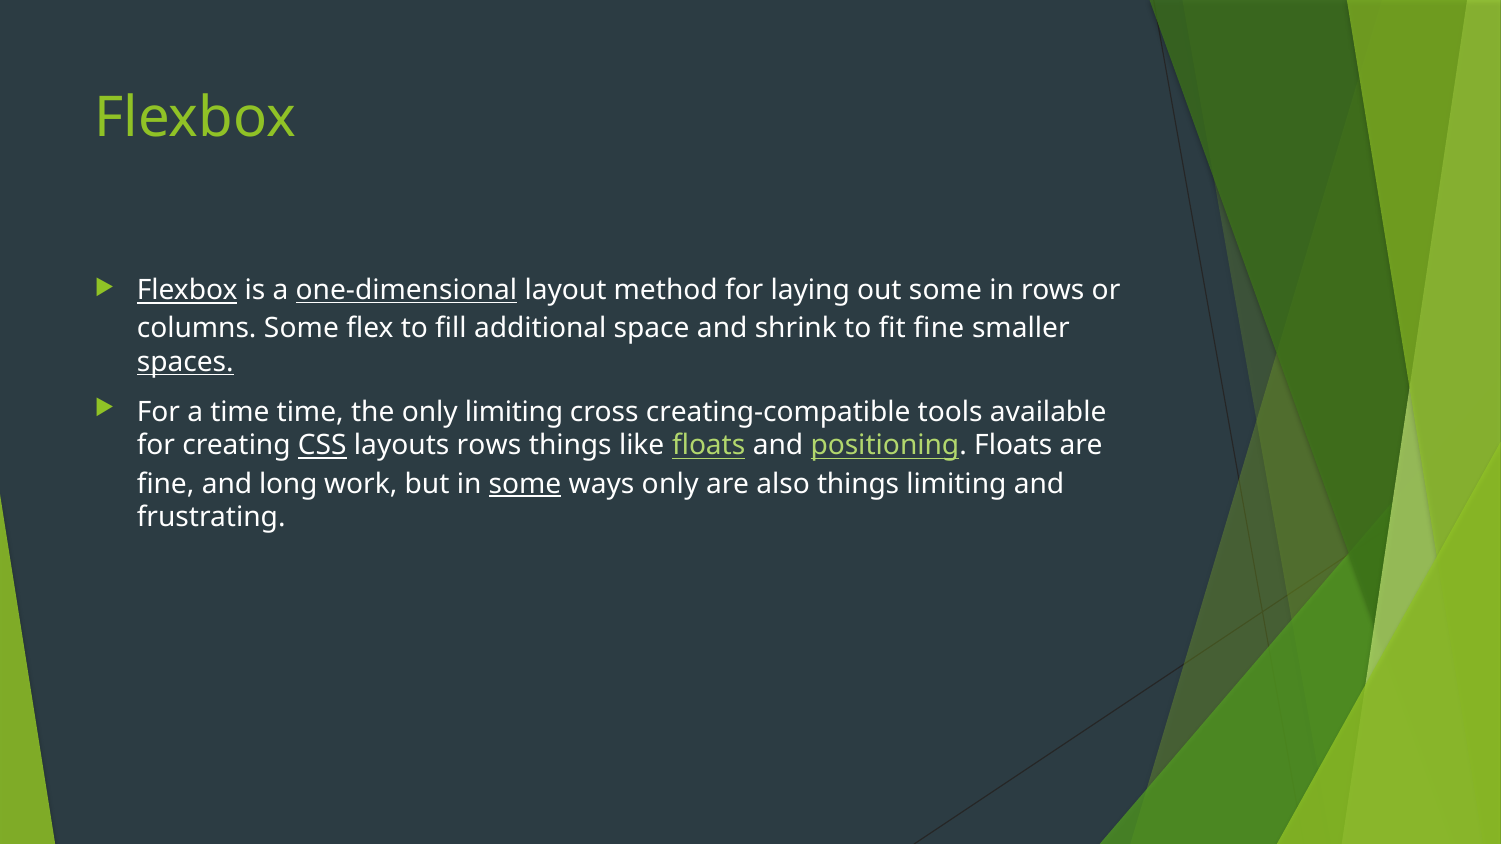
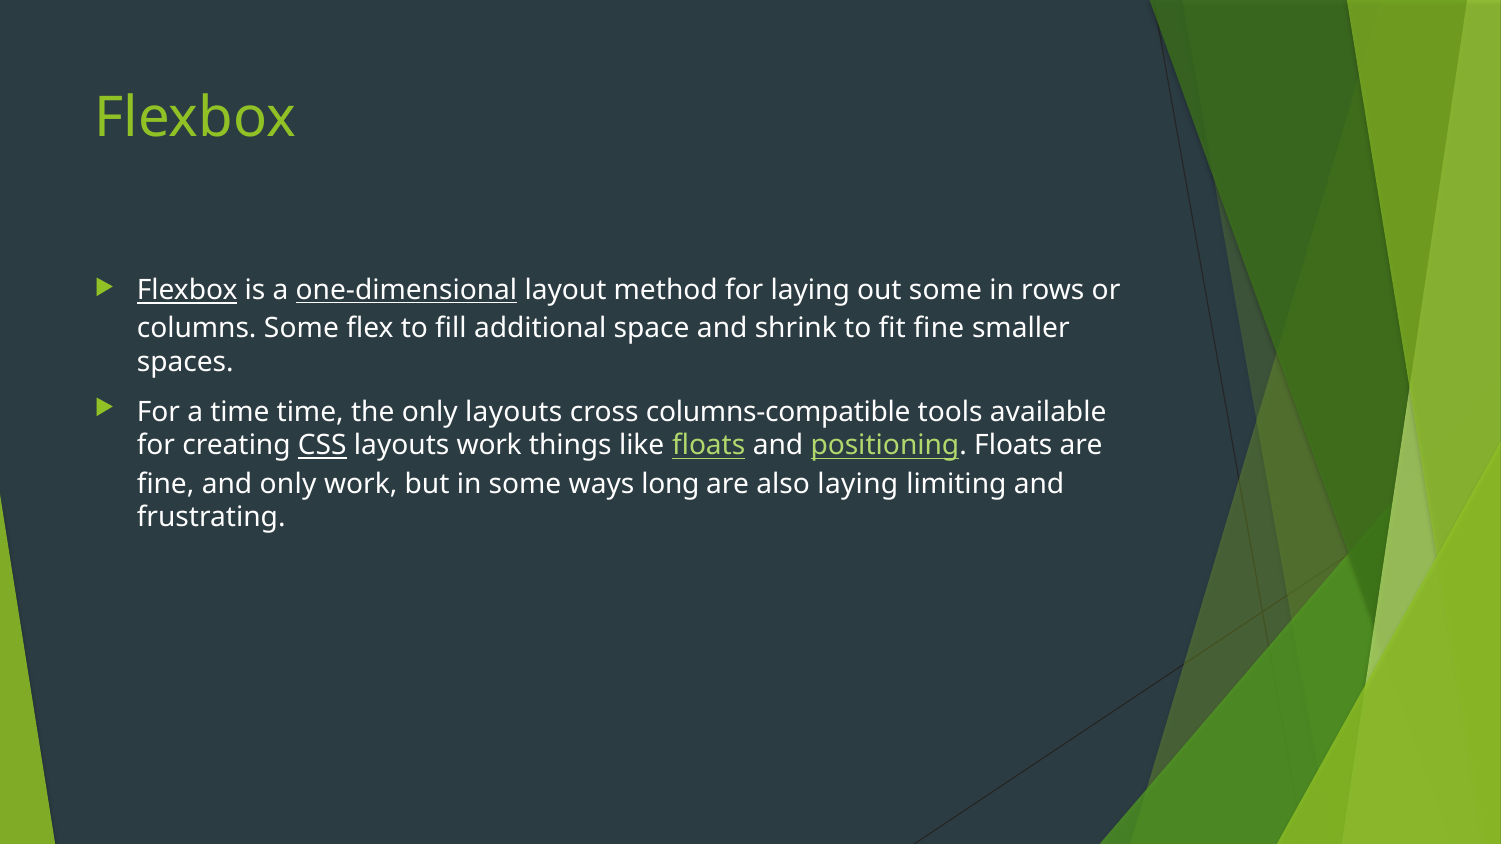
spaces underline: present -> none
only limiting: limiting -> layouts
creating-compatible: creating-compatible -> columns-compatible
layouts rows: rows -> work
and long: long -> only
some at (525, 484) underline: present -> none
ways only: only -> long
also things: things -> laying
